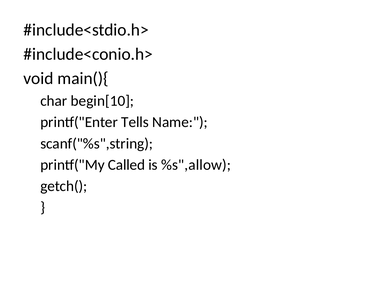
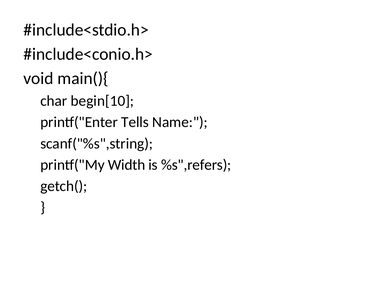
Called: Called -> Width
%s",allow: %s",allow -> %s",refers
